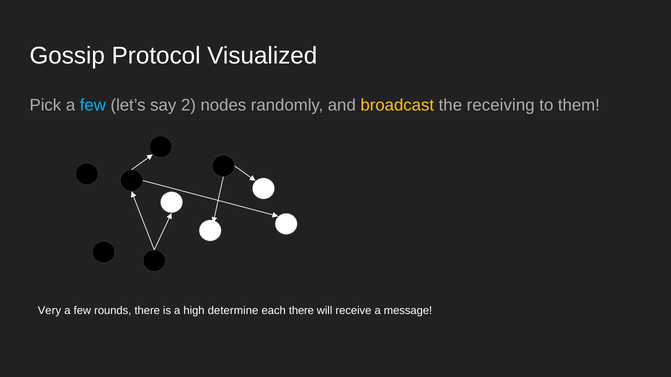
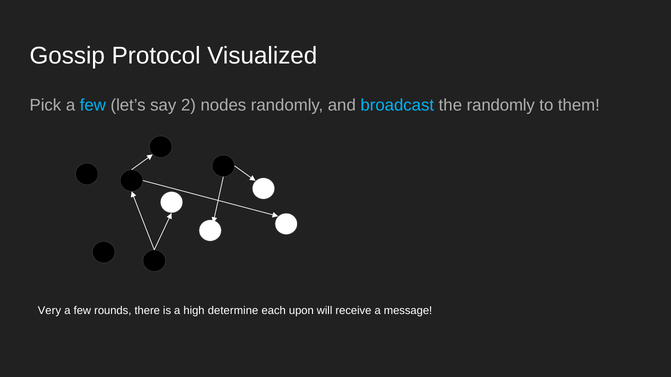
broadcast colour: yellow -> light blue
the receiving: receiving -> randomly
each there: there -> upon
